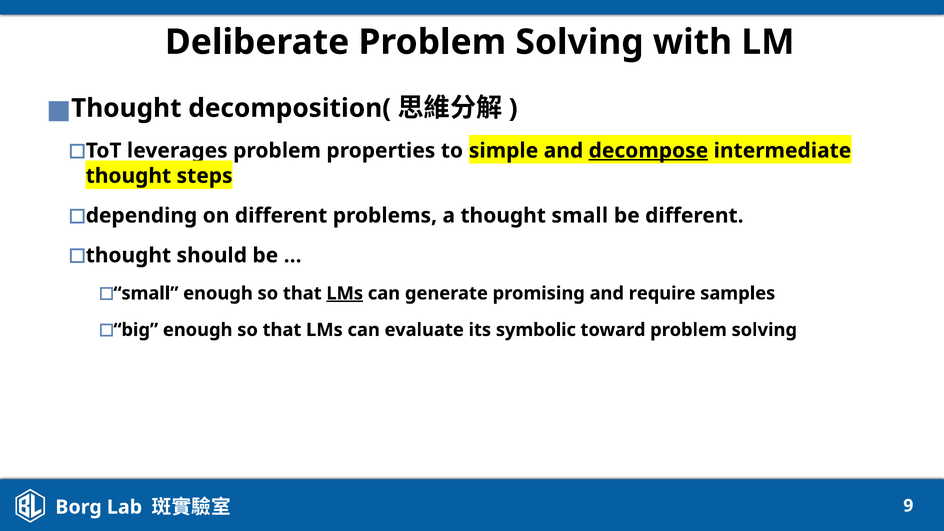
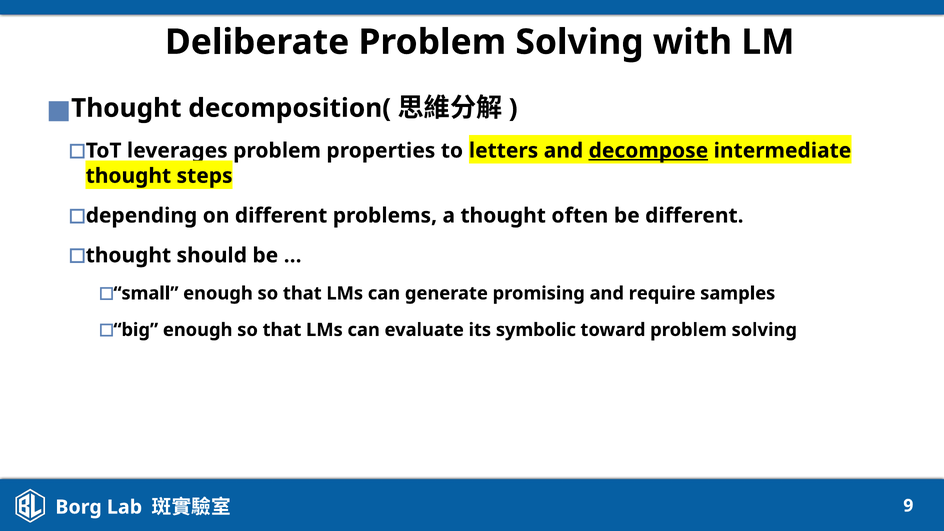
simple: simple -> letters
thought small: small -> often
LMs at (345, 293) underline: present -> none
